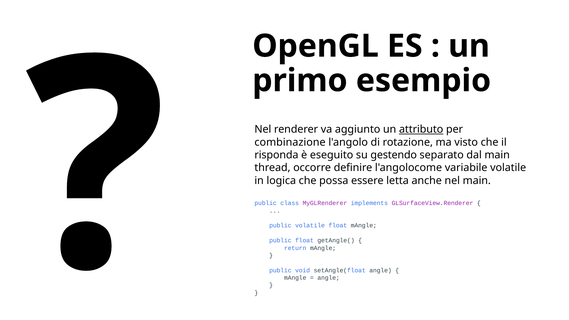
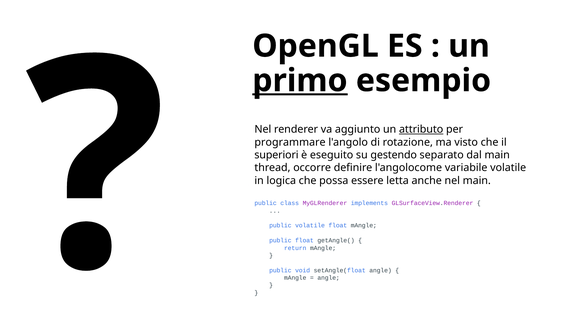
primo underline: none -> present
combinazione: combinazione -> programmare
risponda: risponda -> superiori
